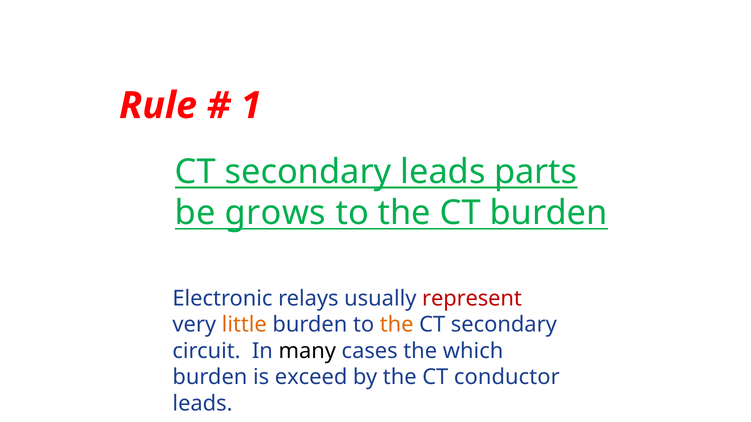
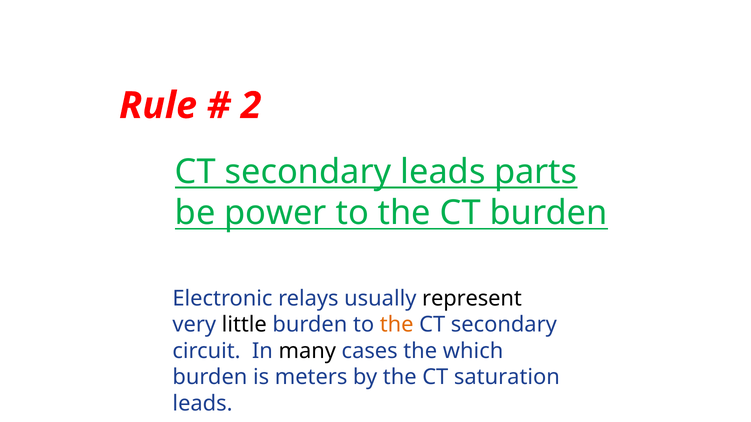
1: 1 -> 2
grows: grows -> power
represent colour: red -> black
little colour: orange -> black
exceed: exceed -> meters
conductor: conductor -> saturation
